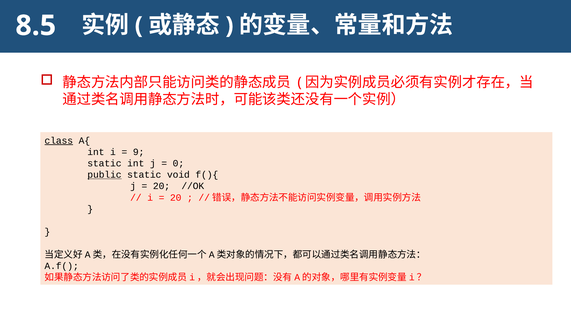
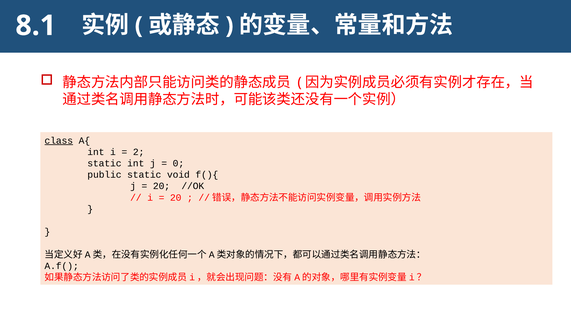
8.5: 8.5 -> 8.1
9: 9 -> 2
public underline: present -> none
